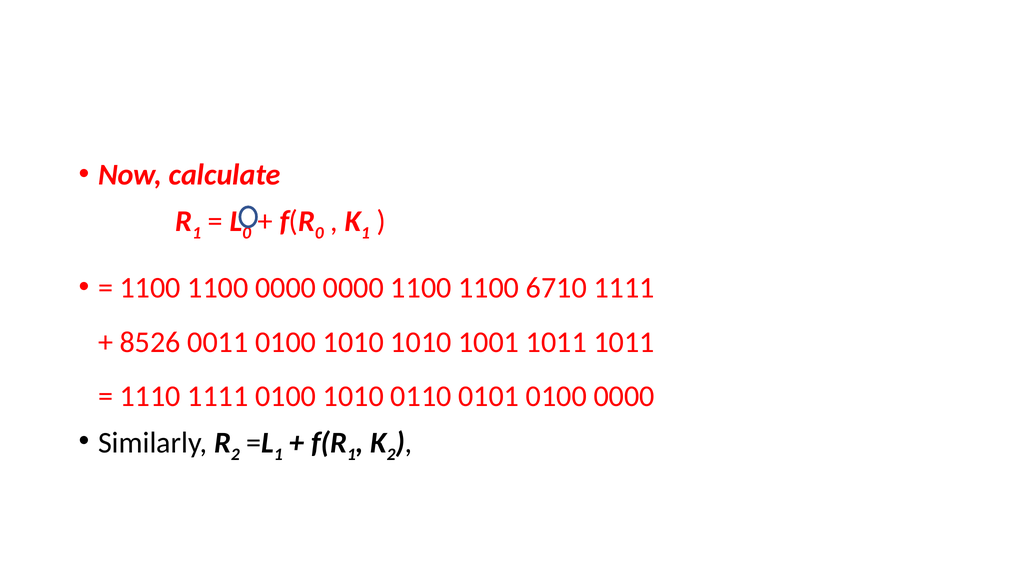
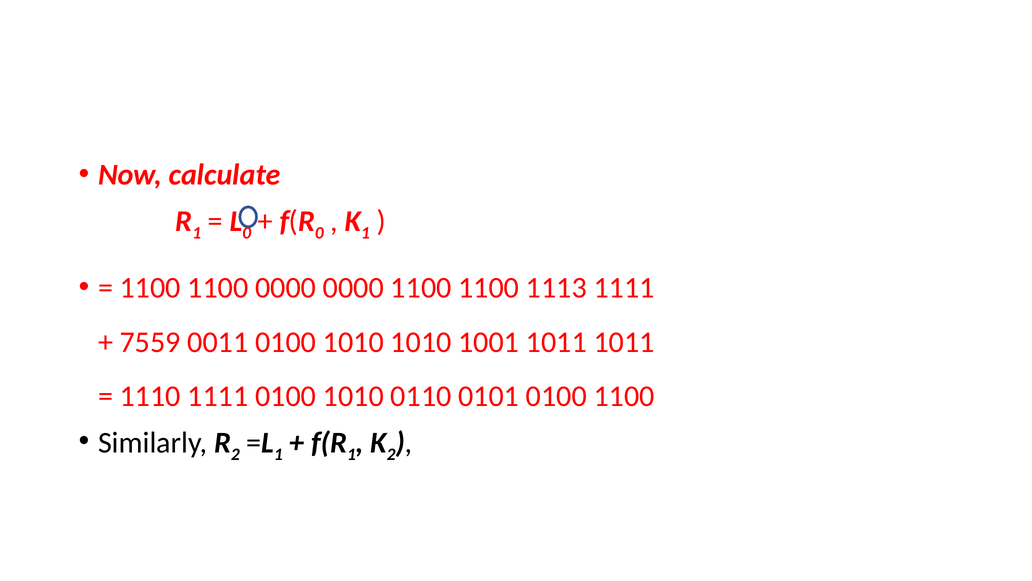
6710: 6710 -> 1113
8526: 8526 -> 7559
0100 0000: 0000 -> 1100
